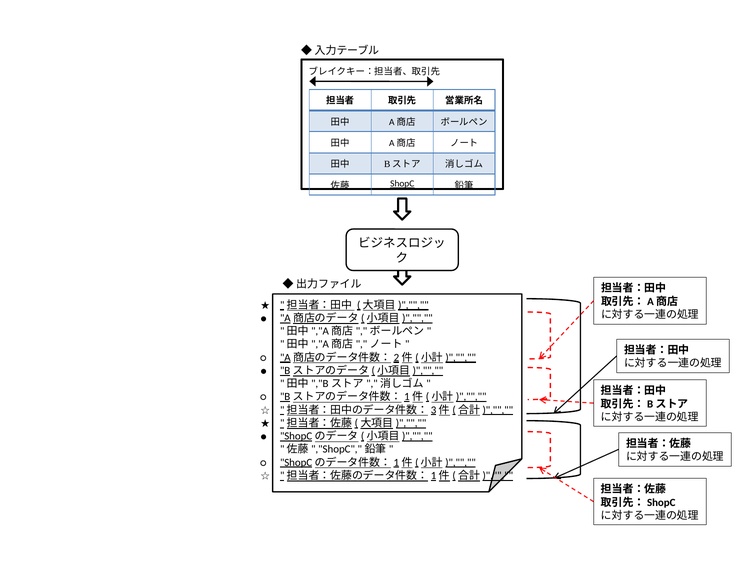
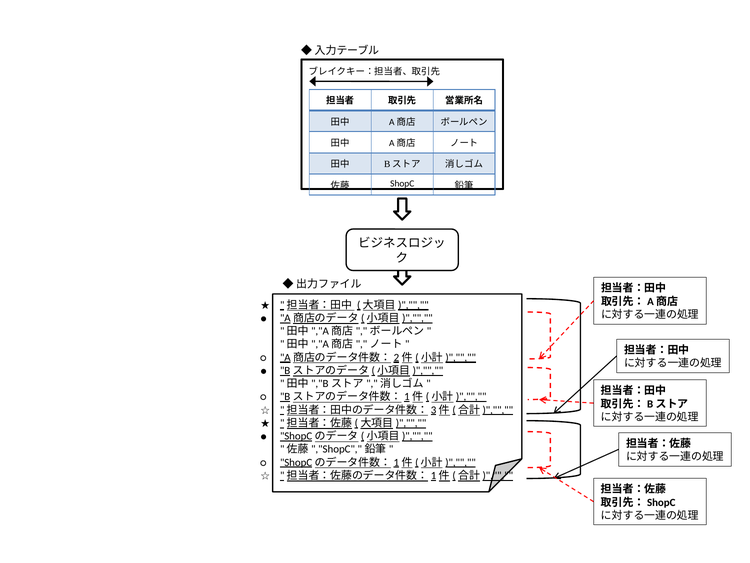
ShopC underline: present -> none
